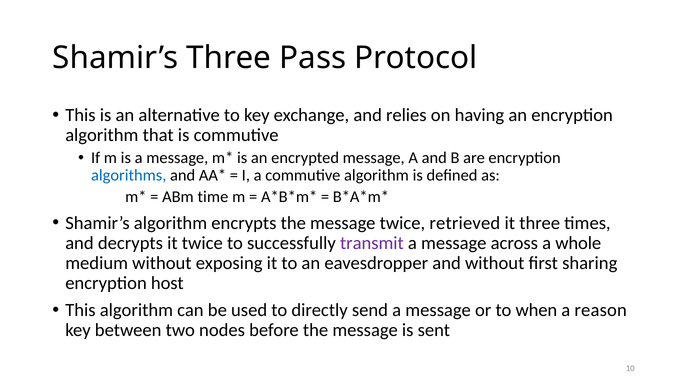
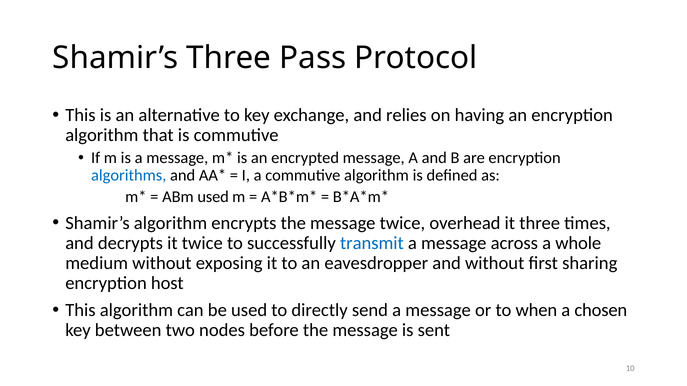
ABm time: time -> used
retrieved: retrieved -> overhead
transmit colour: purple -> blue
reason: reason -> chosen
